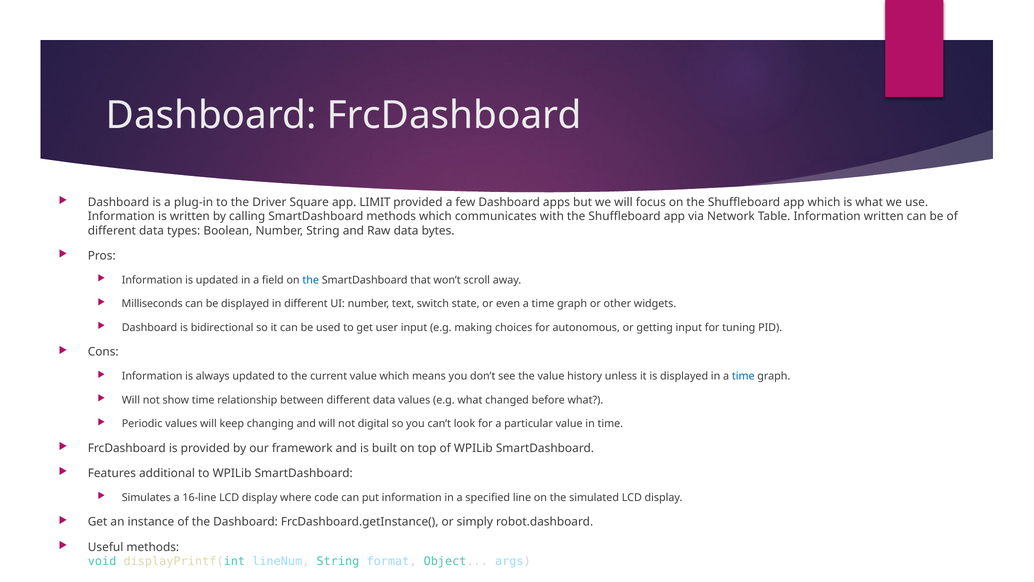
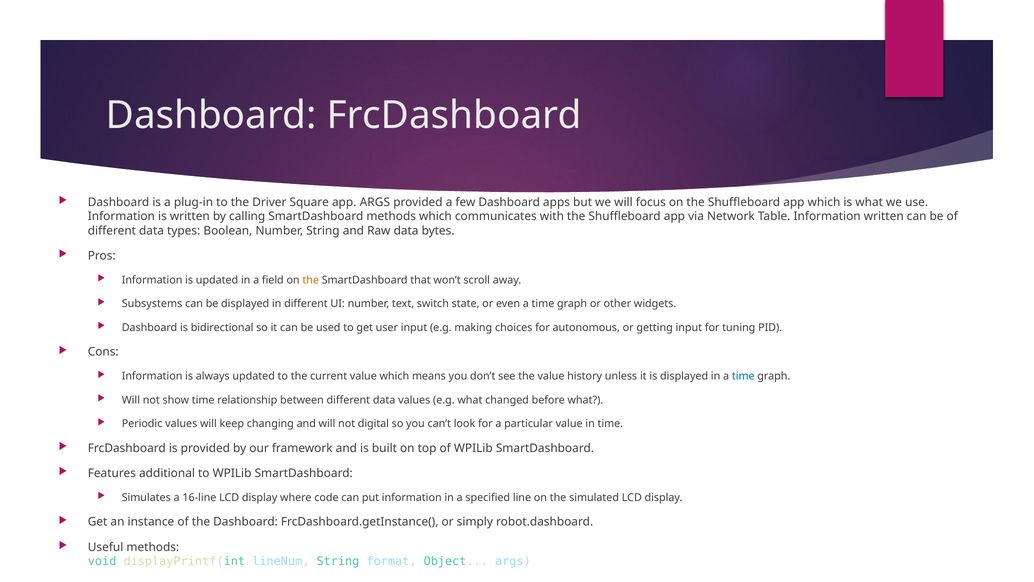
app LIMIT: LIMIT -> ARGS
the at (311, 280) colour: blue -> orange
Milliseconds: Milliseconds -> Subsystems
